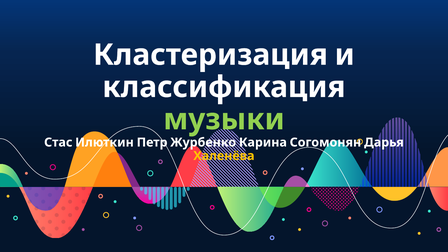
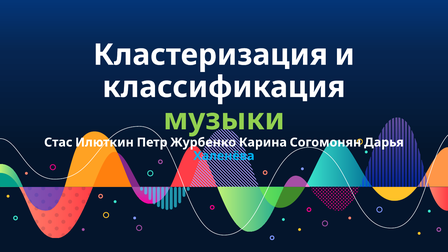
Халенёва colour: yellow -> light blue
